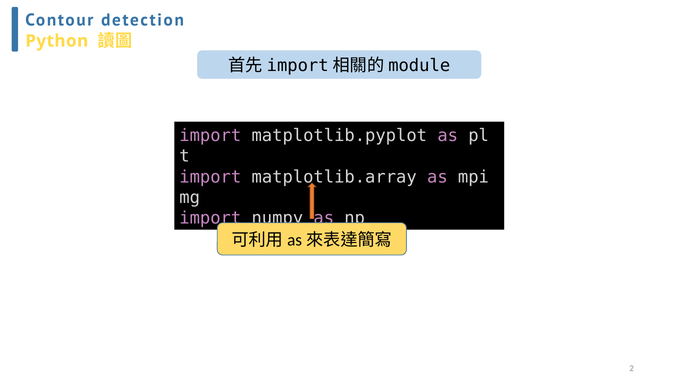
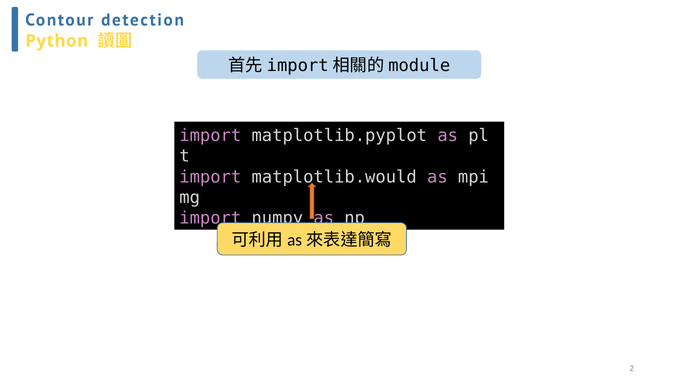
matplotlib.array: matplotlib.array -> matplotlib.would
